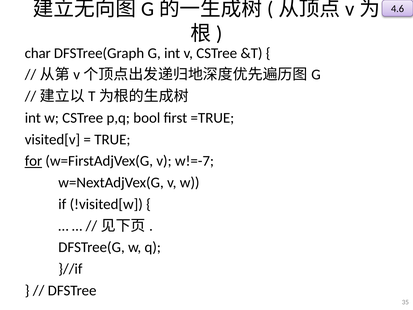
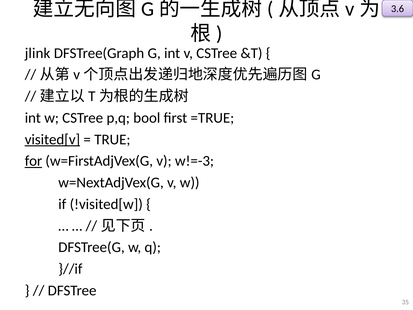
4.6: 4.6 -> 3.6
char: char -> jlink
visited[v underline: none -> present
w!=-7: w!=-7 -> w!=-3
